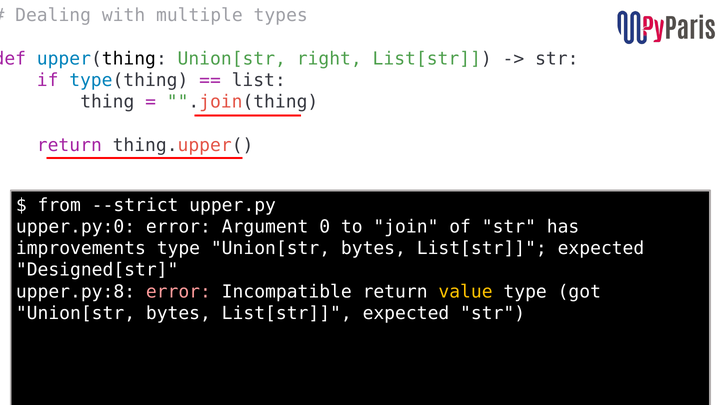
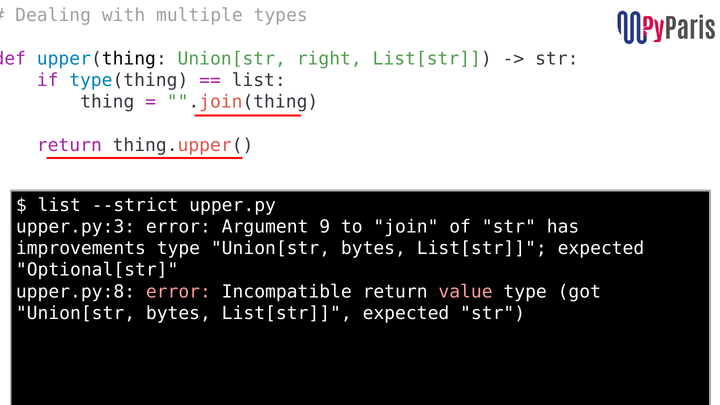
from at (59, 205): from -> list
upper.py:0: upper.py:0 -> upper.py:3
0: 0 -> 9
Designed[str: Designed[str -> Optional[str
value colour: yellow -> pink
